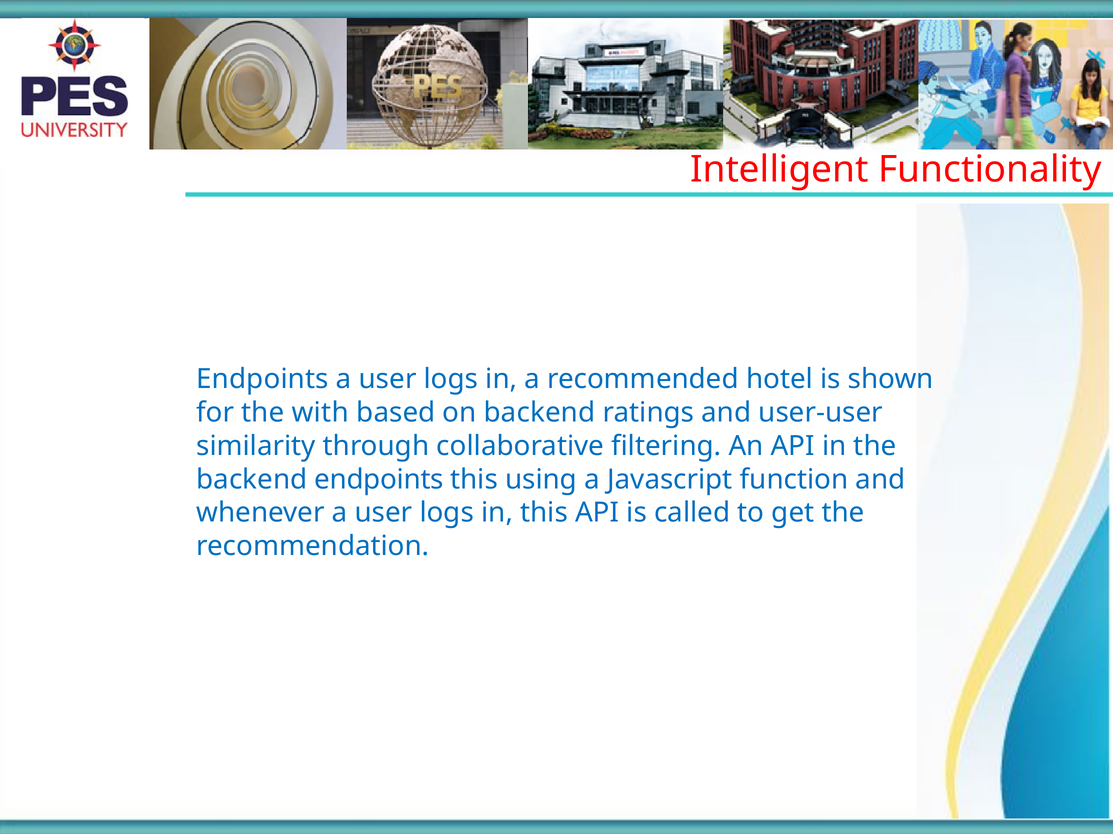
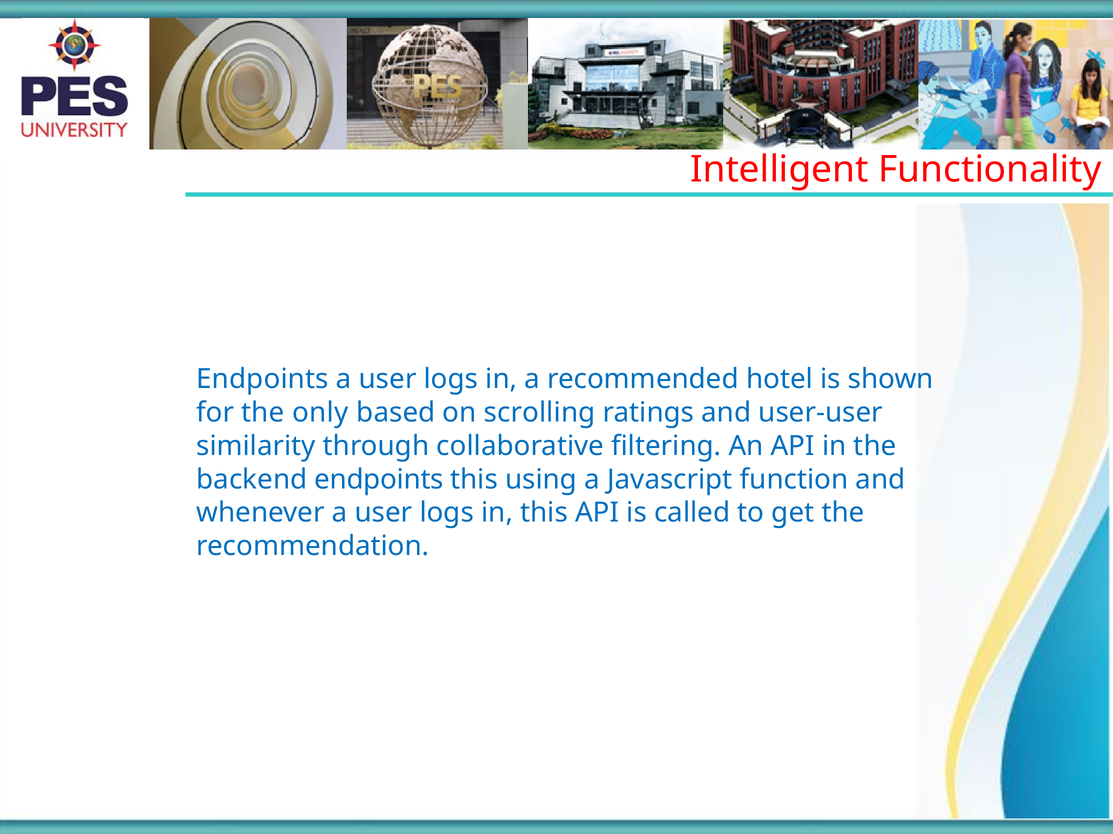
with: with -> only
on backend: backend -> scrolling
